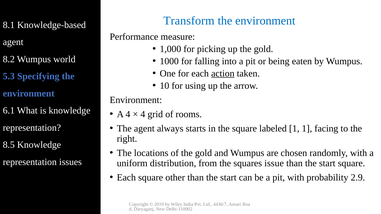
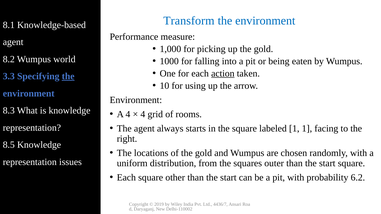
5.3: 5.3 -> 3.3
the at (68, 76) underline: none -> present
6.1: 6.1 -> 8.3
issue: issue -> outer
2.9: 2.9 -> 6.2
